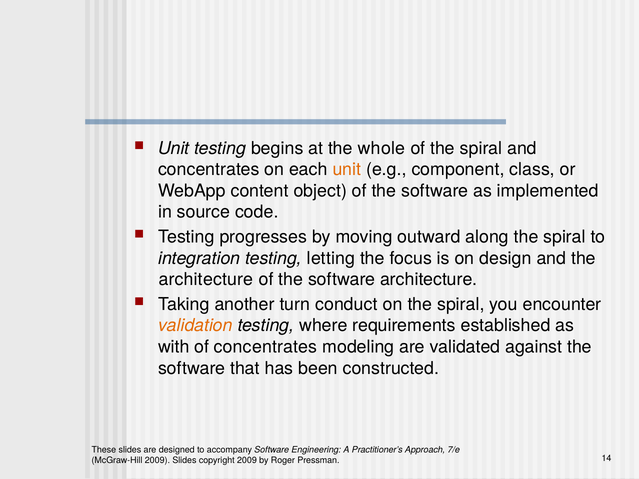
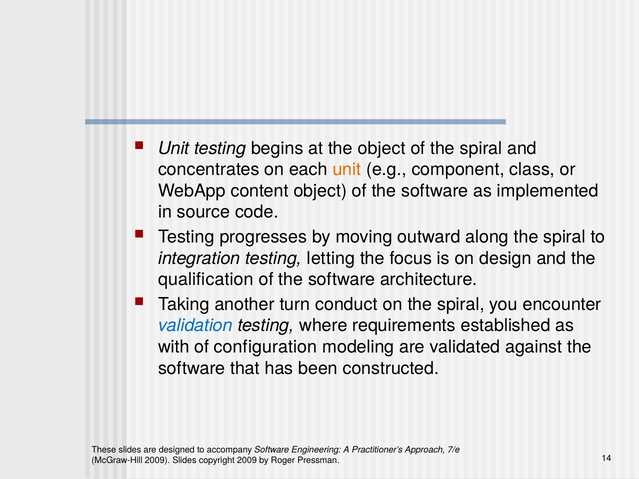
the whole: whole -> object
architecture at (206, 280): architecture -> qualification
validation colour: orange -> blue
of concentrates: concentrates -> configuration
